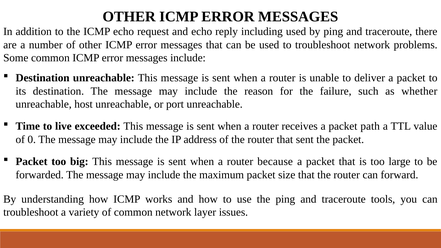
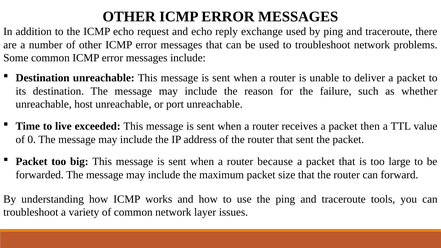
including: including -> exchange
path: path -> then
